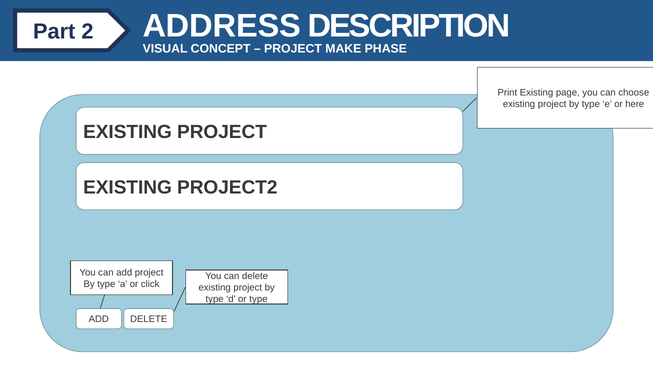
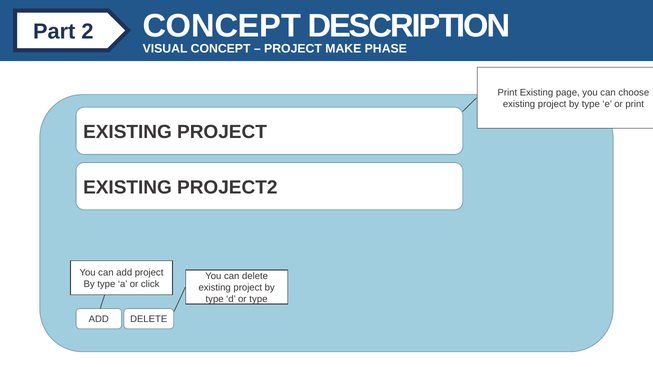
2 ADDRESS: ADDRESS -> CONCEPT
or here: here -> print
